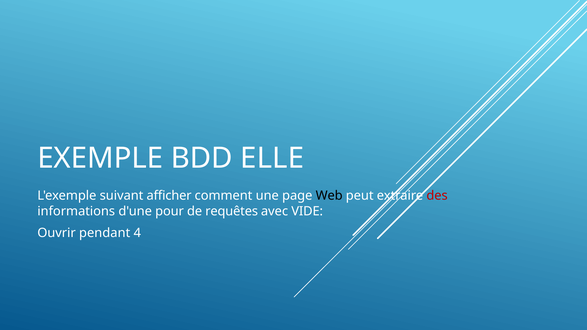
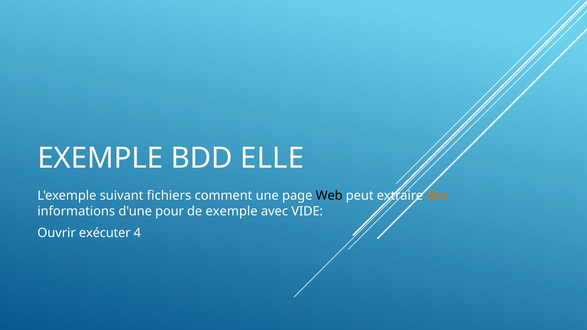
afficher: afficher -> fichiers
des colour: red -> orange
de requêtes: requêtes -> exemple
pendant: pendant -> exécuter
